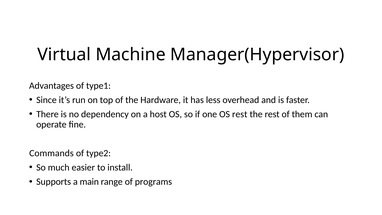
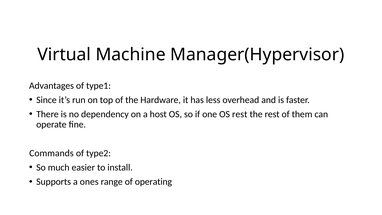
main: main -> ones
programs: programs -> operating
